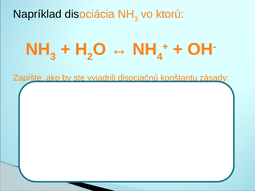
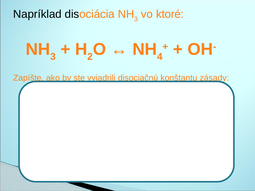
ktorú: ktorú -> ktoré
